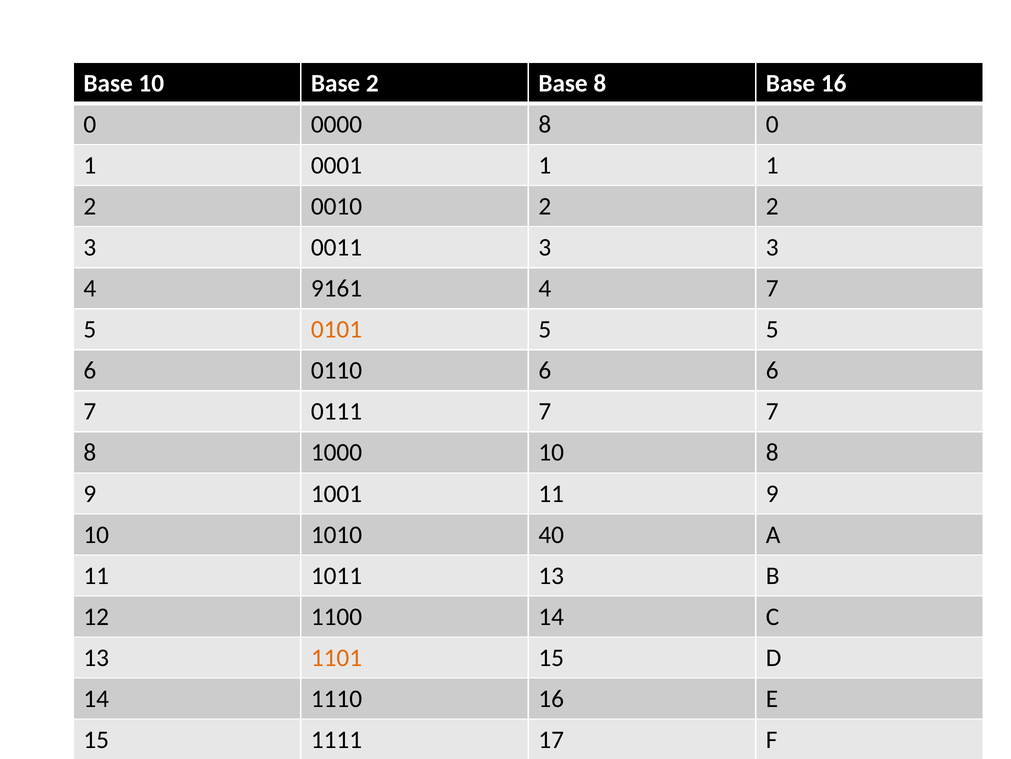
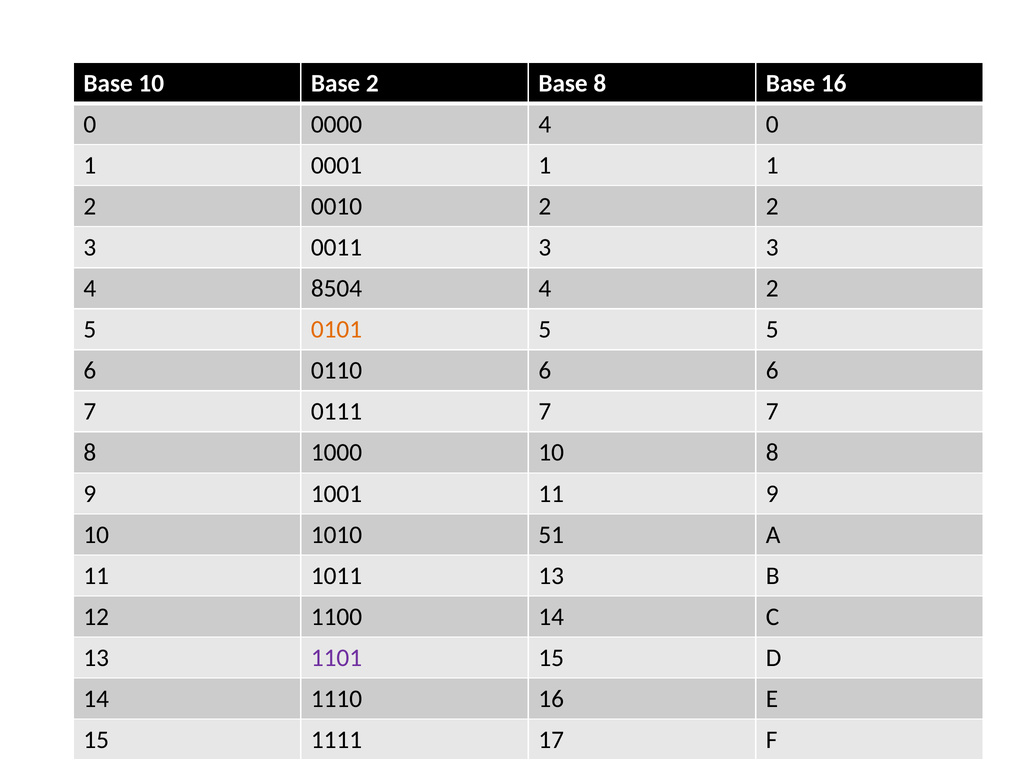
0000 8: 8 -> 4
9161: 9161 -> 8504
4 7: 7 -> 2
40: 40 -> 51
1101 colour: orange -> purple
